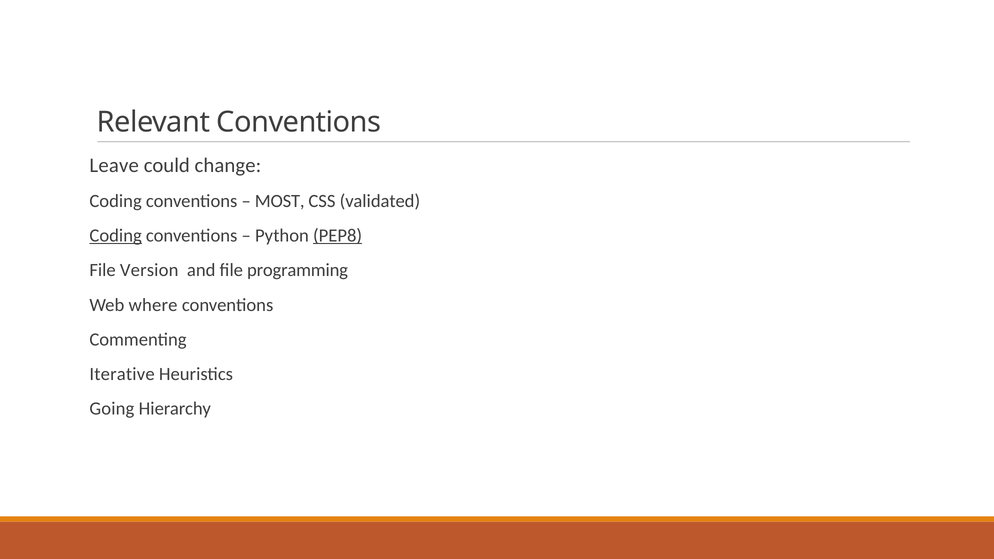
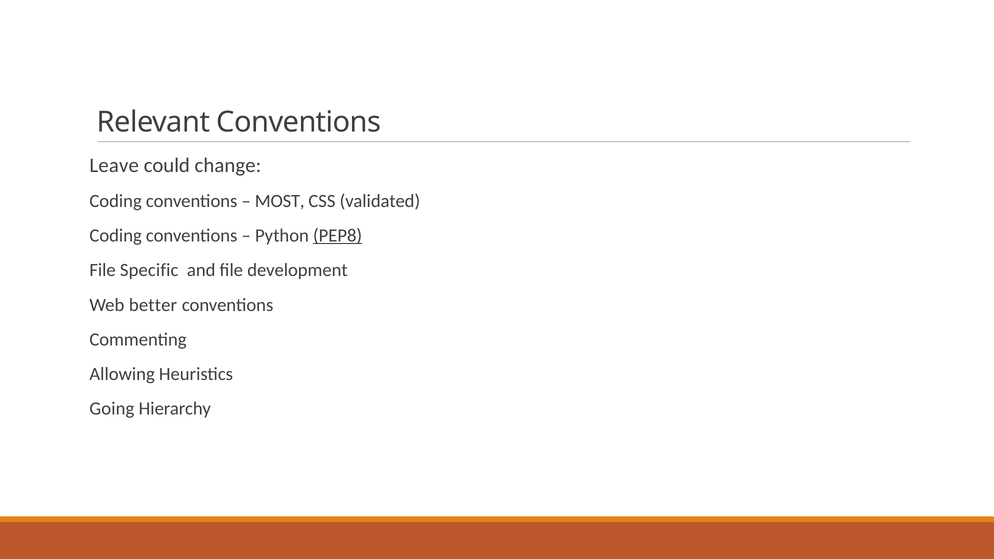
Coding at (116, 236) underline: present -> none
Version: Version -> Specific
programming: programming -> development
where: where -> better
Iterative: Iterative -> Allowing
